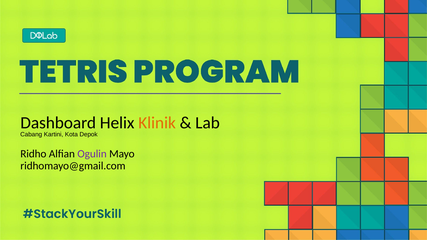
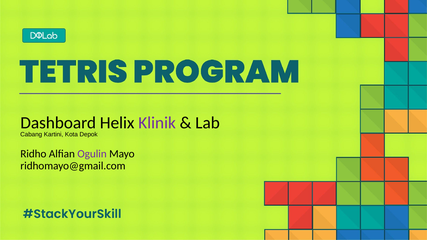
Klinik colour: orange -> purple
